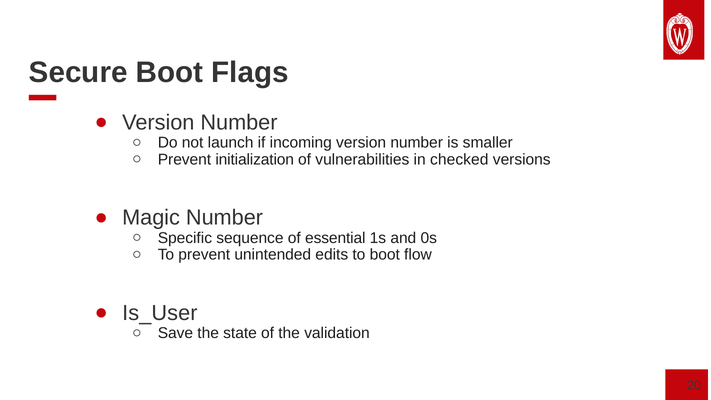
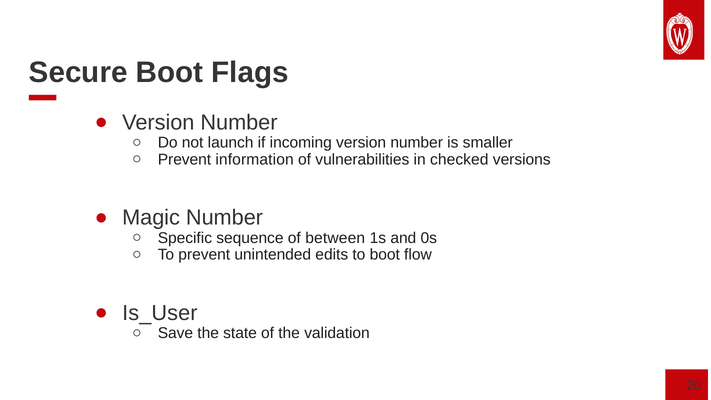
initialization: initialization -> information
essential: essential -> between
